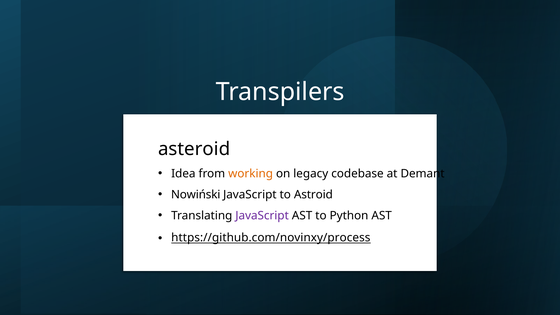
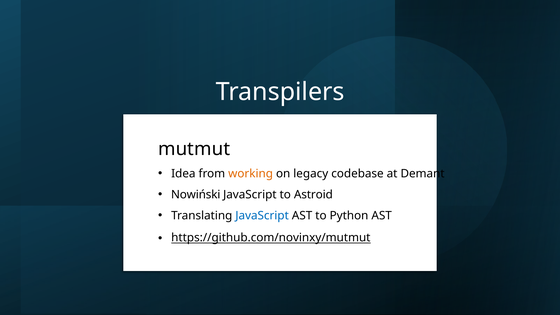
asteroid: asteroid -> mutmut
JavaScript at (262, 216) colour: purple -> blue
https://github.com/novinxy/process: https://github.com/novinxy/process -> https://github.com/novinxy/mutmut
